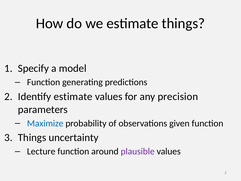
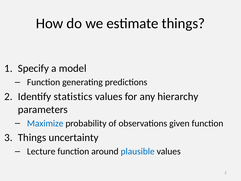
Identify estimate: estimate -> statistics
precision: precision -> hierarchy
plausible colour: purple -> blue
